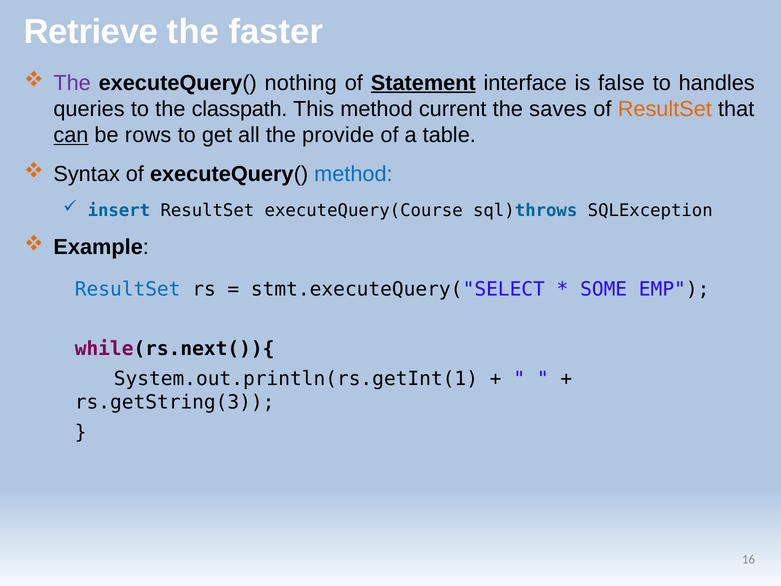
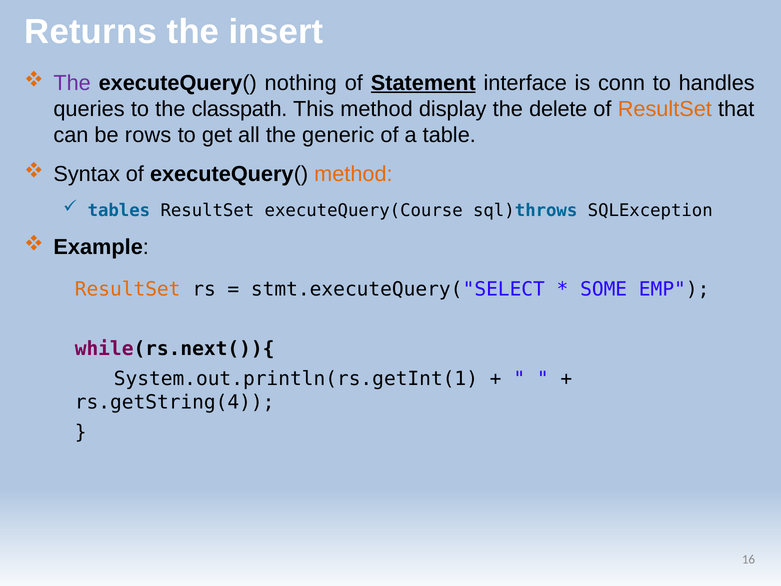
Retrieve: Retrieve -> Returns
faster: faster -> insert
false: false -> conn
current: current -> display
saves: saves -> delete
can underline: present -> none
provide: provide -> generic
method at (353, 174) colour: blue -> orange
insert: insert -> tables
ResultSet at (128, 289) colour: blue -> orange
rs.getString(3: rs.getString(3 -> rs.getString(4
